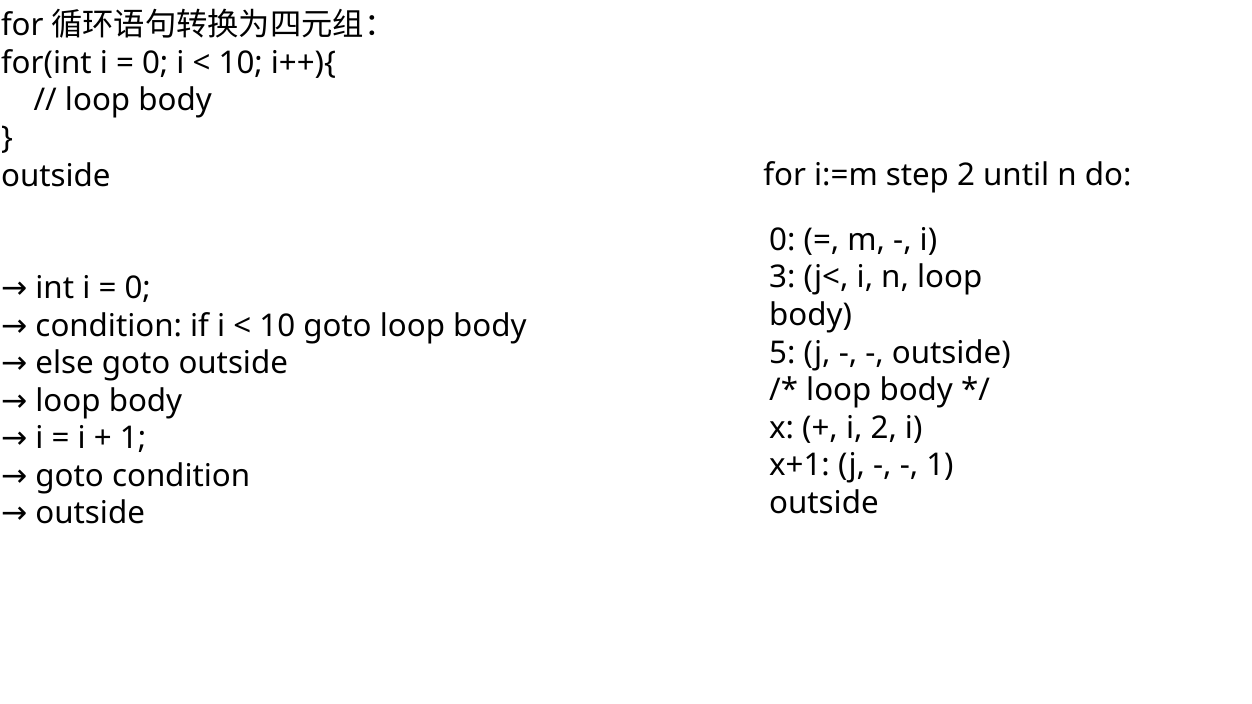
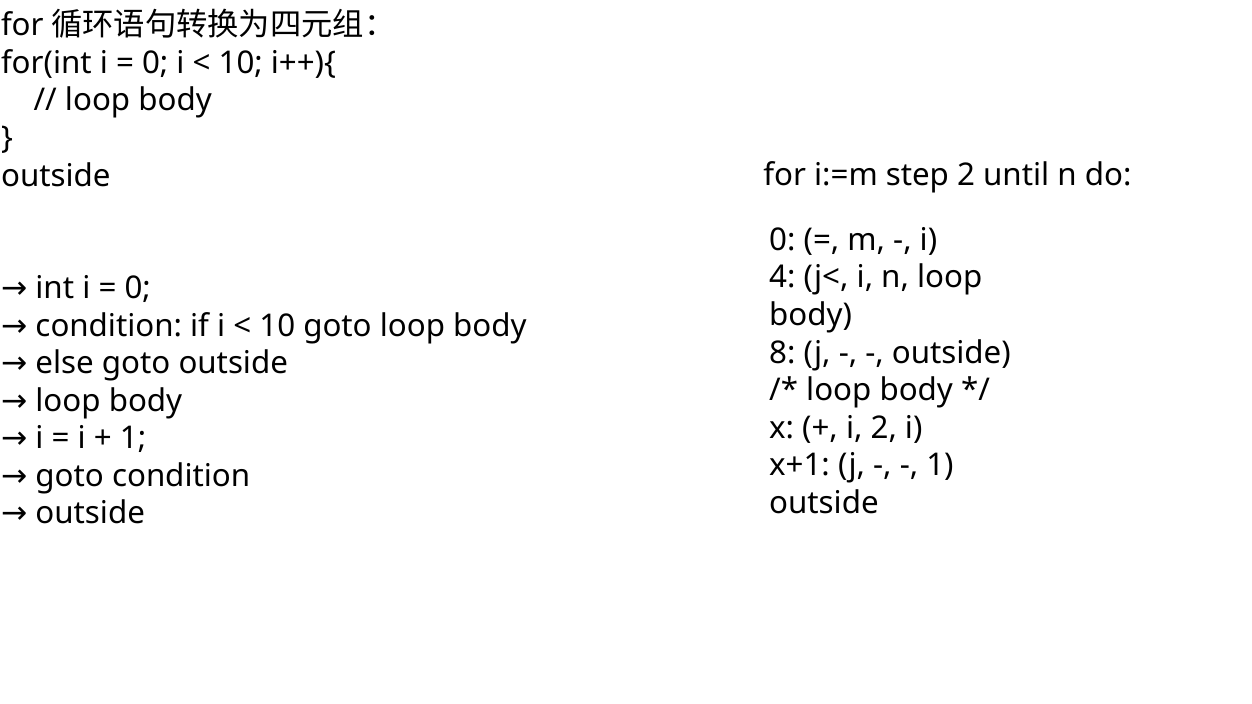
3: 3 -> 4
5: 5 -> 8
